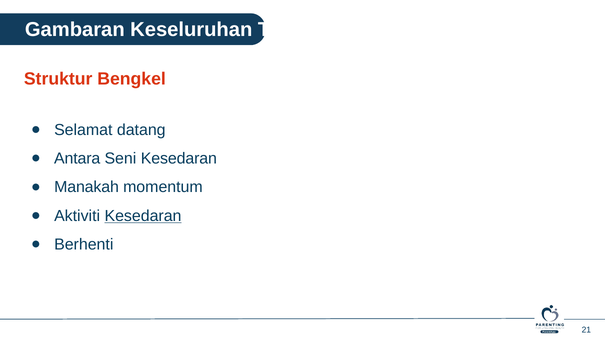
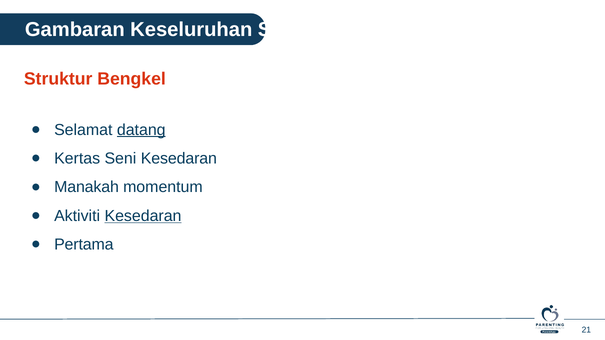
Keseluruhan Tepi: Tepi -> Seni
datang underline: none -> present
Antara: Antara -> Kertas
Berhenti: Berhenti -> Pertama
